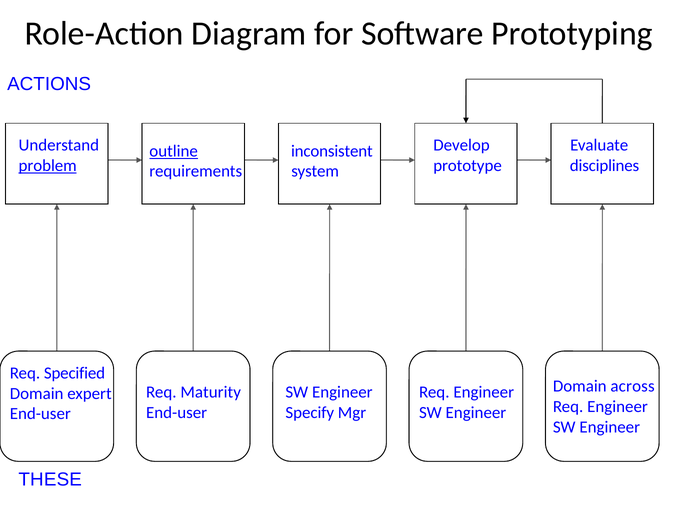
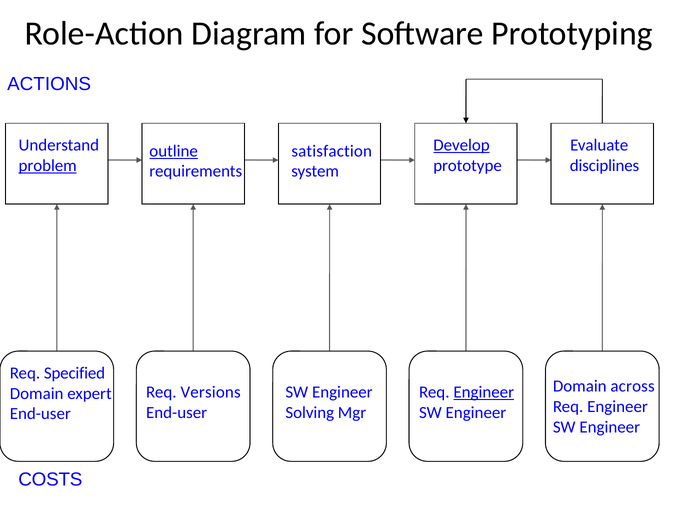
Develop underline: none -> present
inconsistent: inconsistent -> satisfaction
Maturity: Maturity -> Versions
Engineer at (484, 392) underline: none -> present
Specify: Specify -> Solving
THESE: THESE -> COSTS
